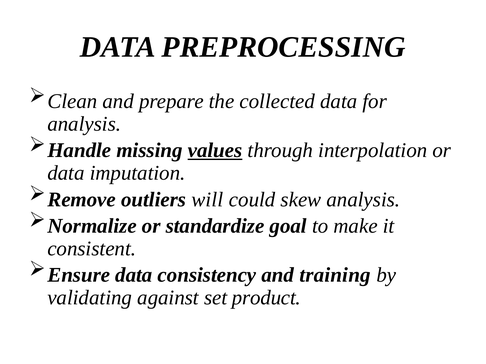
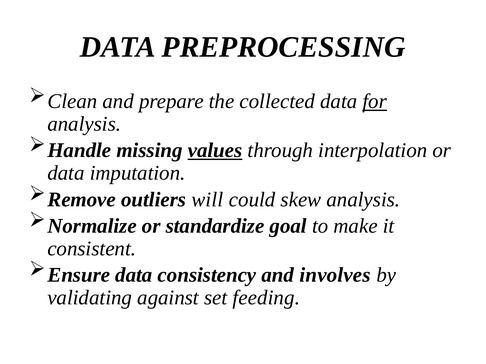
for underline: none -> present
training: training -> involves
product: product -> feeding
